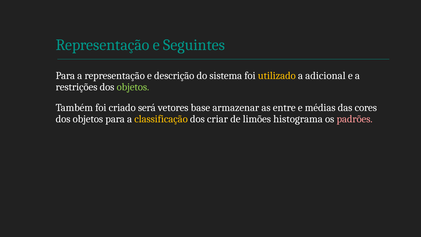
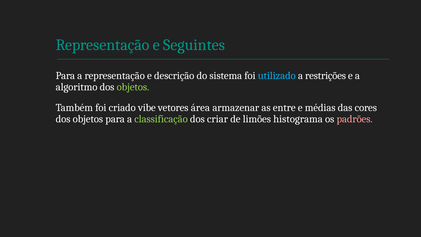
utilizado colour: yellow -> light blue
adicional: adicional -> restrições
restrições: restrições -> algoritmo
será: será -> vibe
base: base -> área
classificação colour: yellow -> light green
